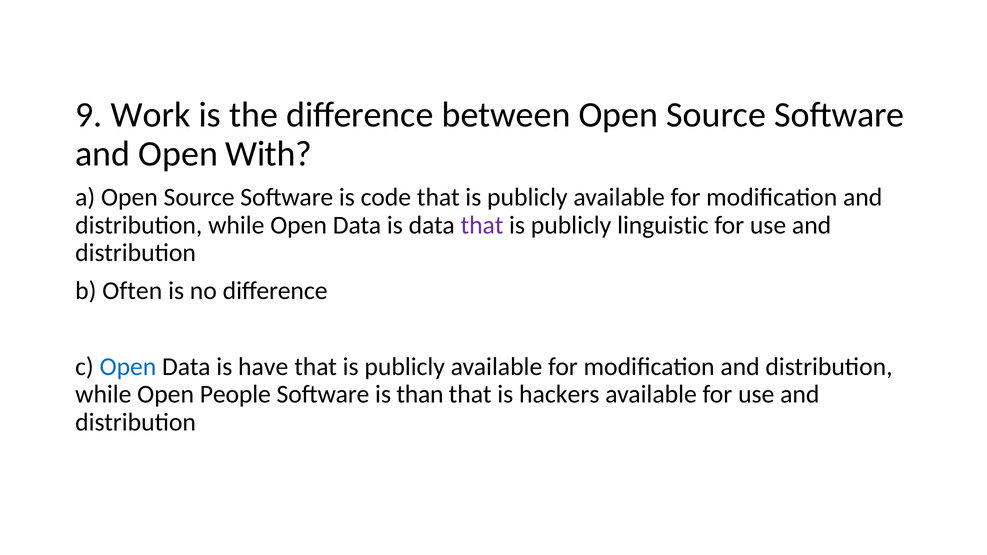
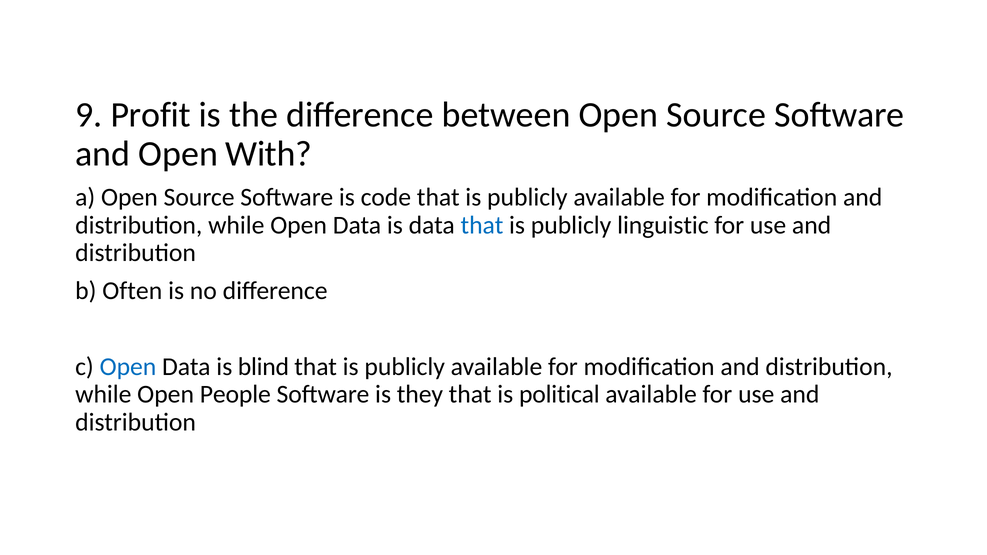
Work: Work -> Profit
that at (482, 225) colour: purple -> blue
have: have -> blind
than: than -> they
hackers: hackers -> political
